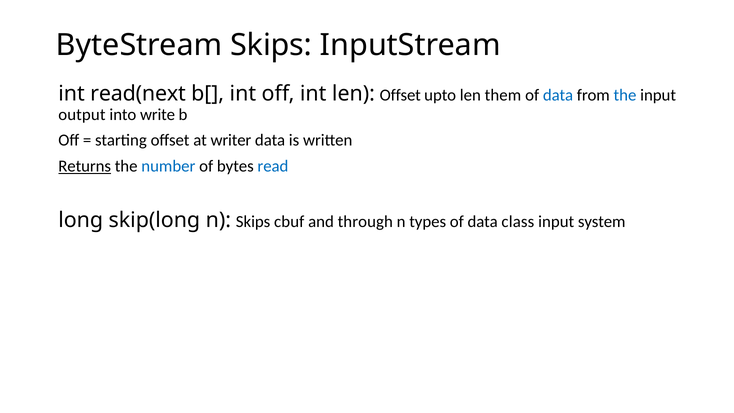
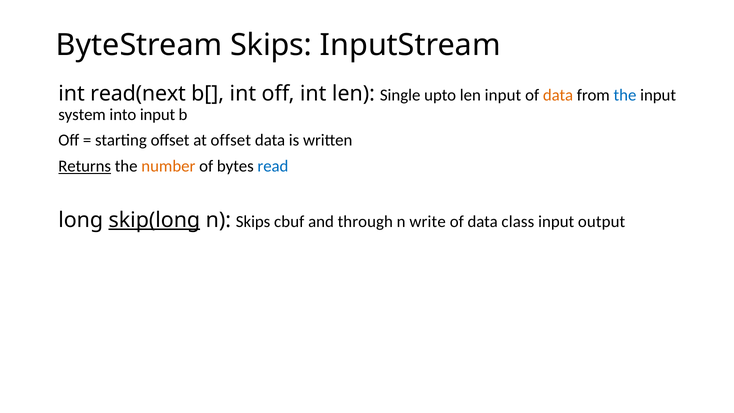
len Offset: Offset -> Single
len them: them -> input
data at (558, 95) colour: blue -> orange
output: output -> system
into write: write -> input
at writer: writer -> offset
number colour: blue -> orange
skip(long underline: none -> present
types: types -> write
system: system -> output
